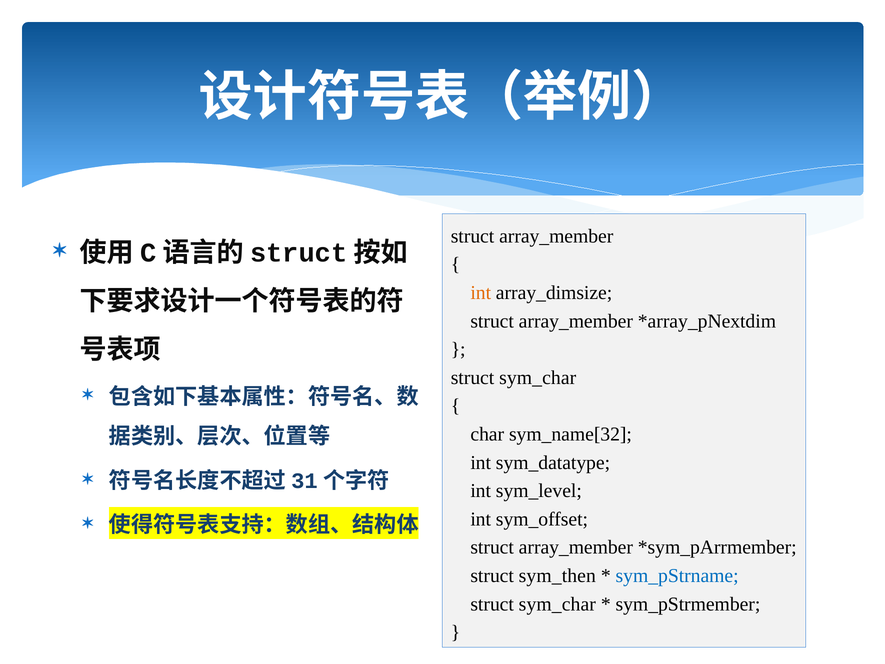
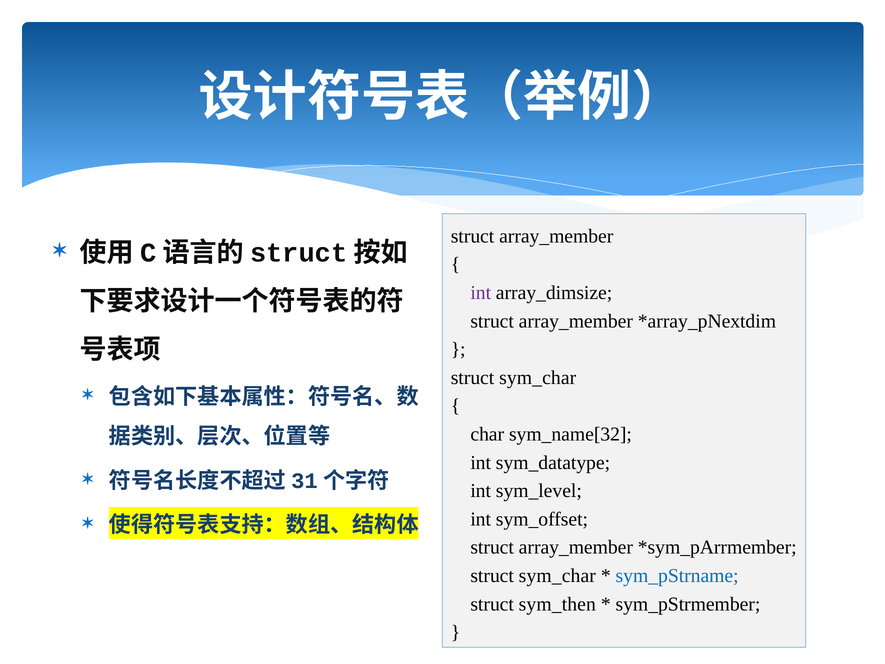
int at (481, 293) colour: orange -> purple
sym_then at (557, 576): sym_then -> sym_char
sym_char at (557, 604): sym_char -> sym_then
